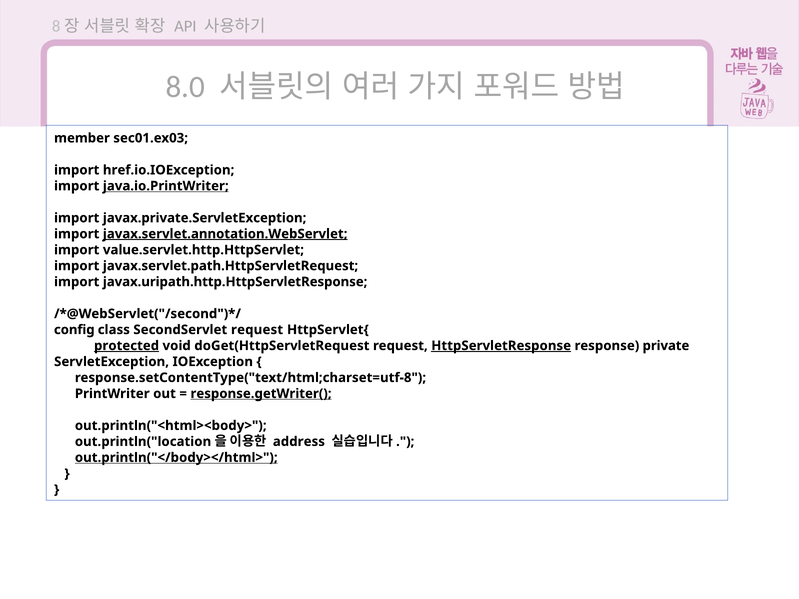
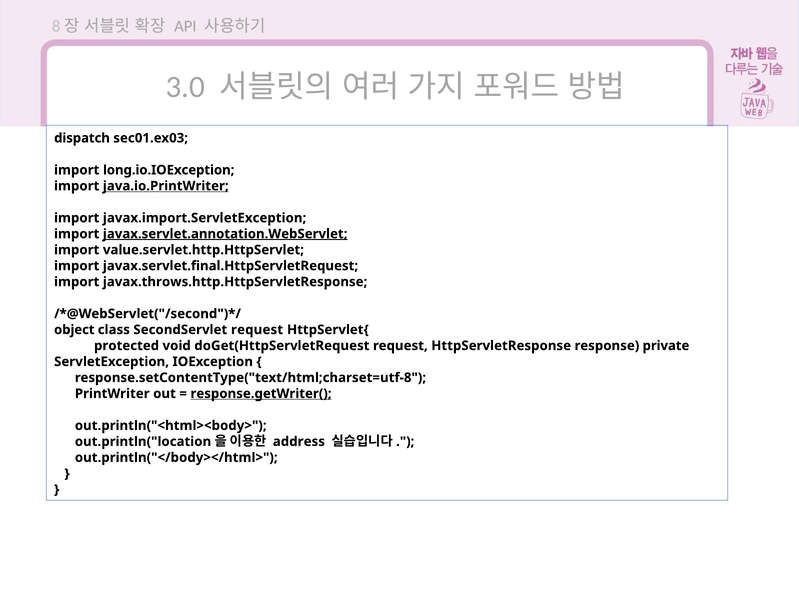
8.0: 8.0 -> 3.0
member: member -> dispatch
href.io.IOException: href.io.IOException -> long.io.IOException
javax.private.ServletException: javax.private.ServletException -> javax.import.ServletException
javax.servlet.path.HttpServletRequest: javax.servlet.path.HttpServletRequest -> javax.servlet.final.HttpServletRequest
javax.uripath.http.HttpServletResponse: javax.uripath.http.HttpServletResponse -> javax.throws.http.HttpServletResponse
config: config -> object
protected underline: present -> none
HttpServletResponse underline: present -> none
out.println("</body></html> underline: present -> none
